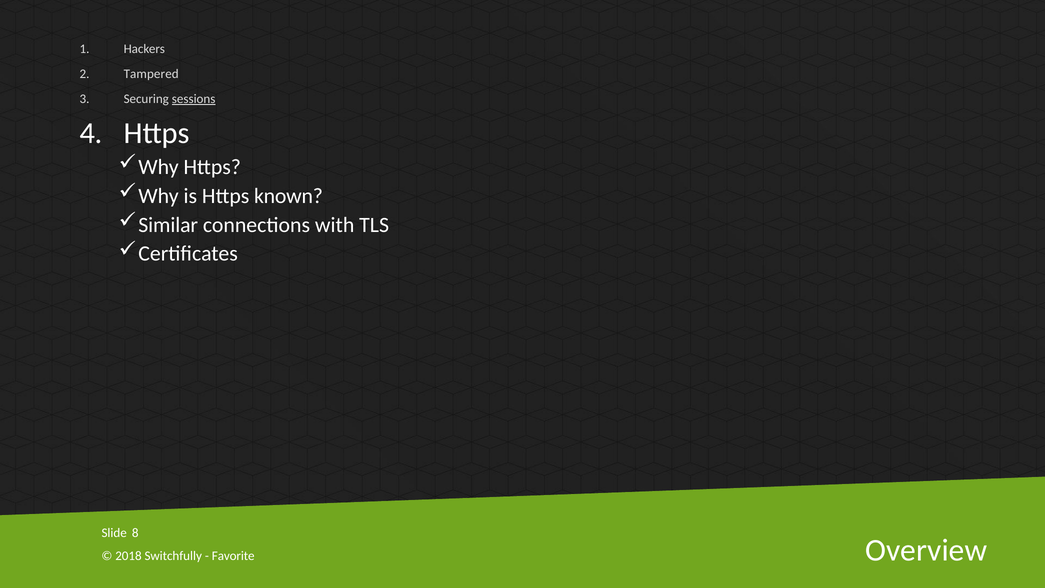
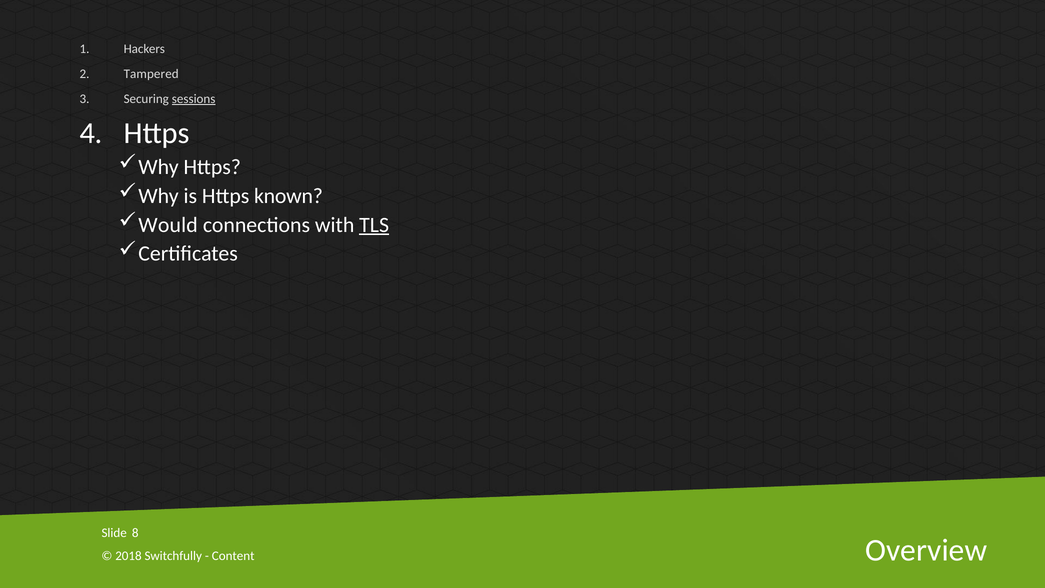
Similar: Similar -> Would
TLS underline: none -> present
Favorite: Favorite -> Content
